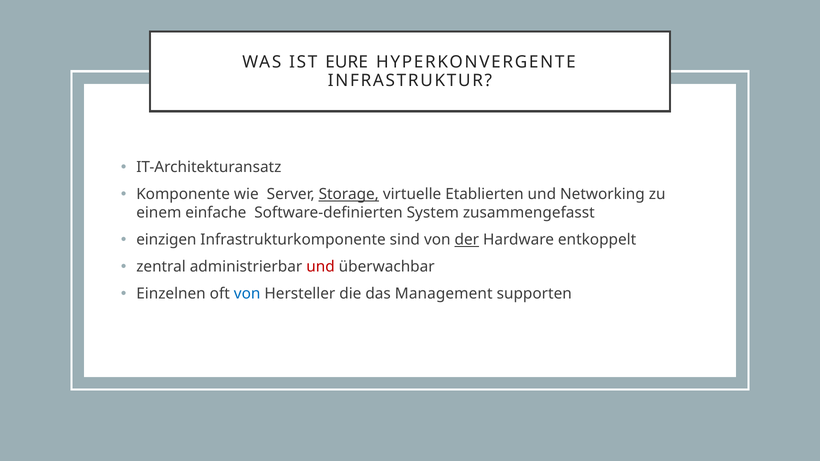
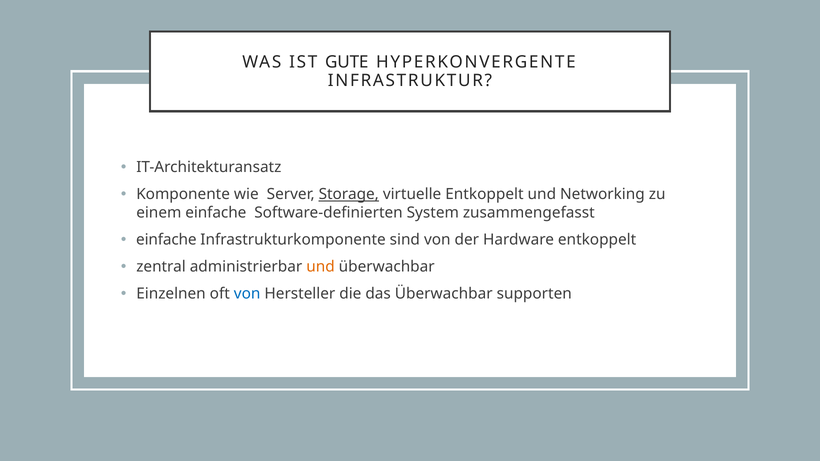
EURE: EURE -> GUTE
virtuelle Etablierten: Etablierten -> Entkoppelt
einzigen at (166, 240): einzigen -> einfache
der underline: present -> none
und at (321, 267) colour: red -> orange
das Management: Management -> Überwachbar
